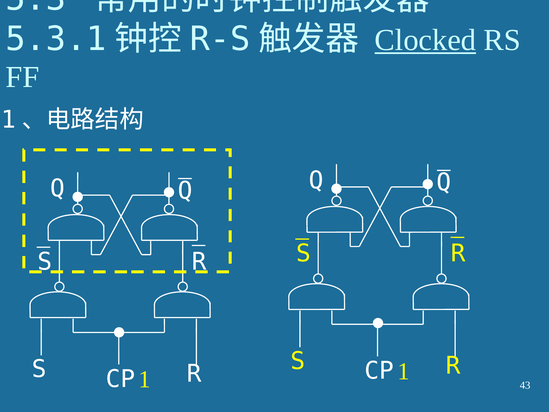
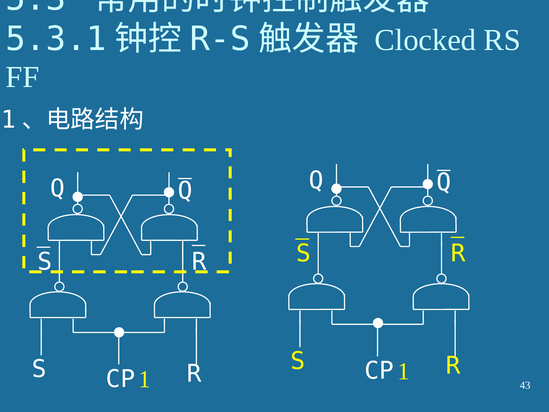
Clocked underline: present -> none
